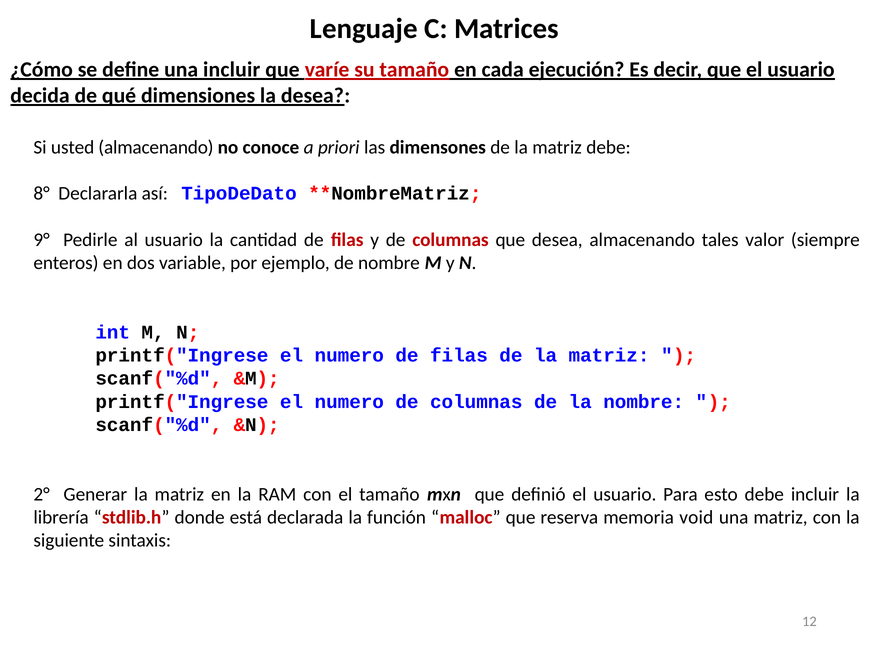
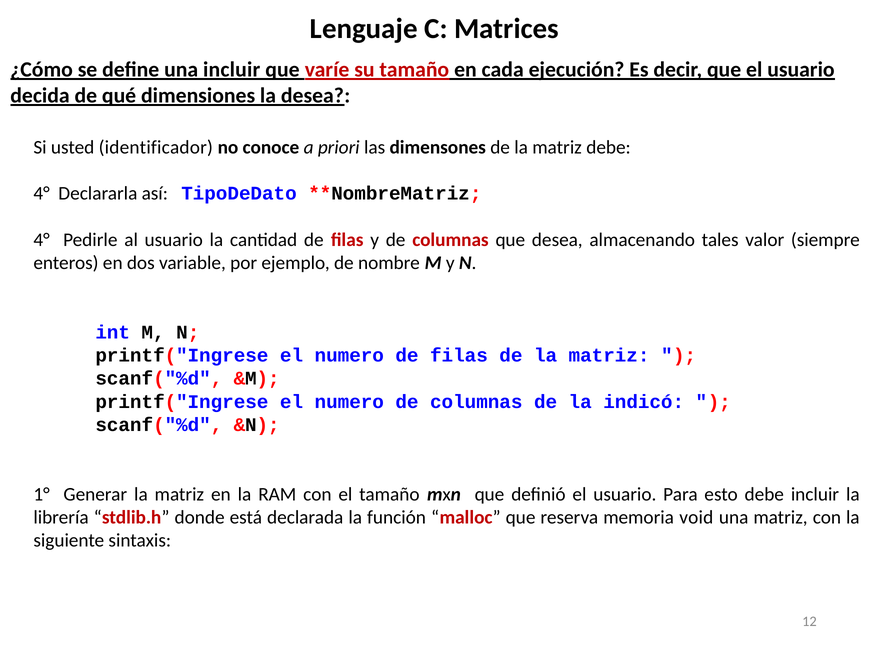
usted almacenando: almacenando -> identificador
8° at (42, 194): 8° -> 4°
9° at (42, 240): 9° -> 4°
la nombre: nombre -> indicó
2°: 2° -> 1°
